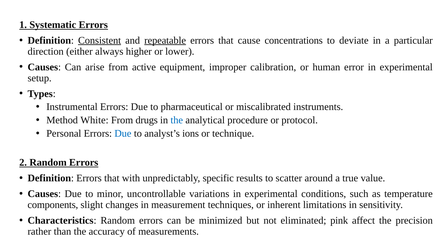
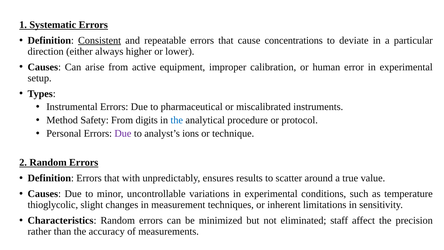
repeatable underline: present -> none
White: White -> Safety
drugs: drugs -> digits
Due at (123, 133) colour: blue -> purple
specific: specific -> ensures
components: components -> thioglycolic
pink: pink -> staff
